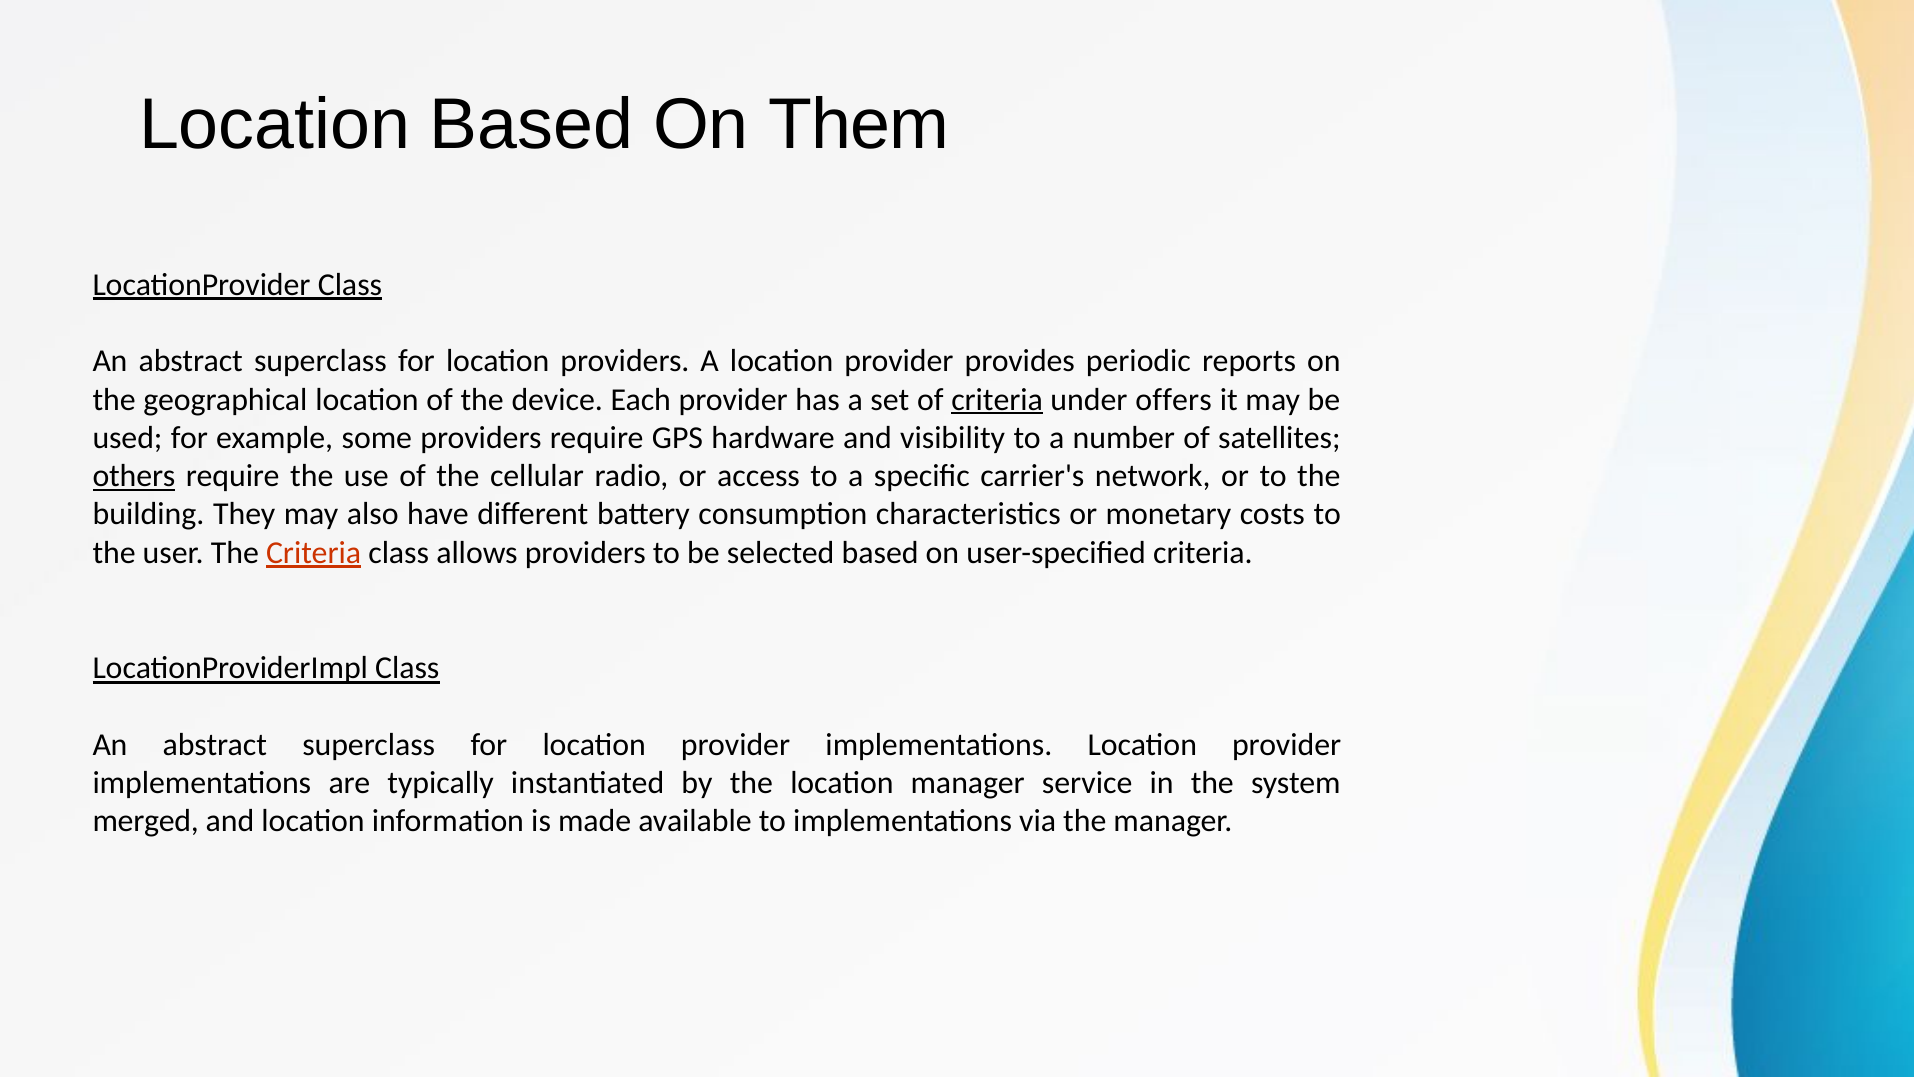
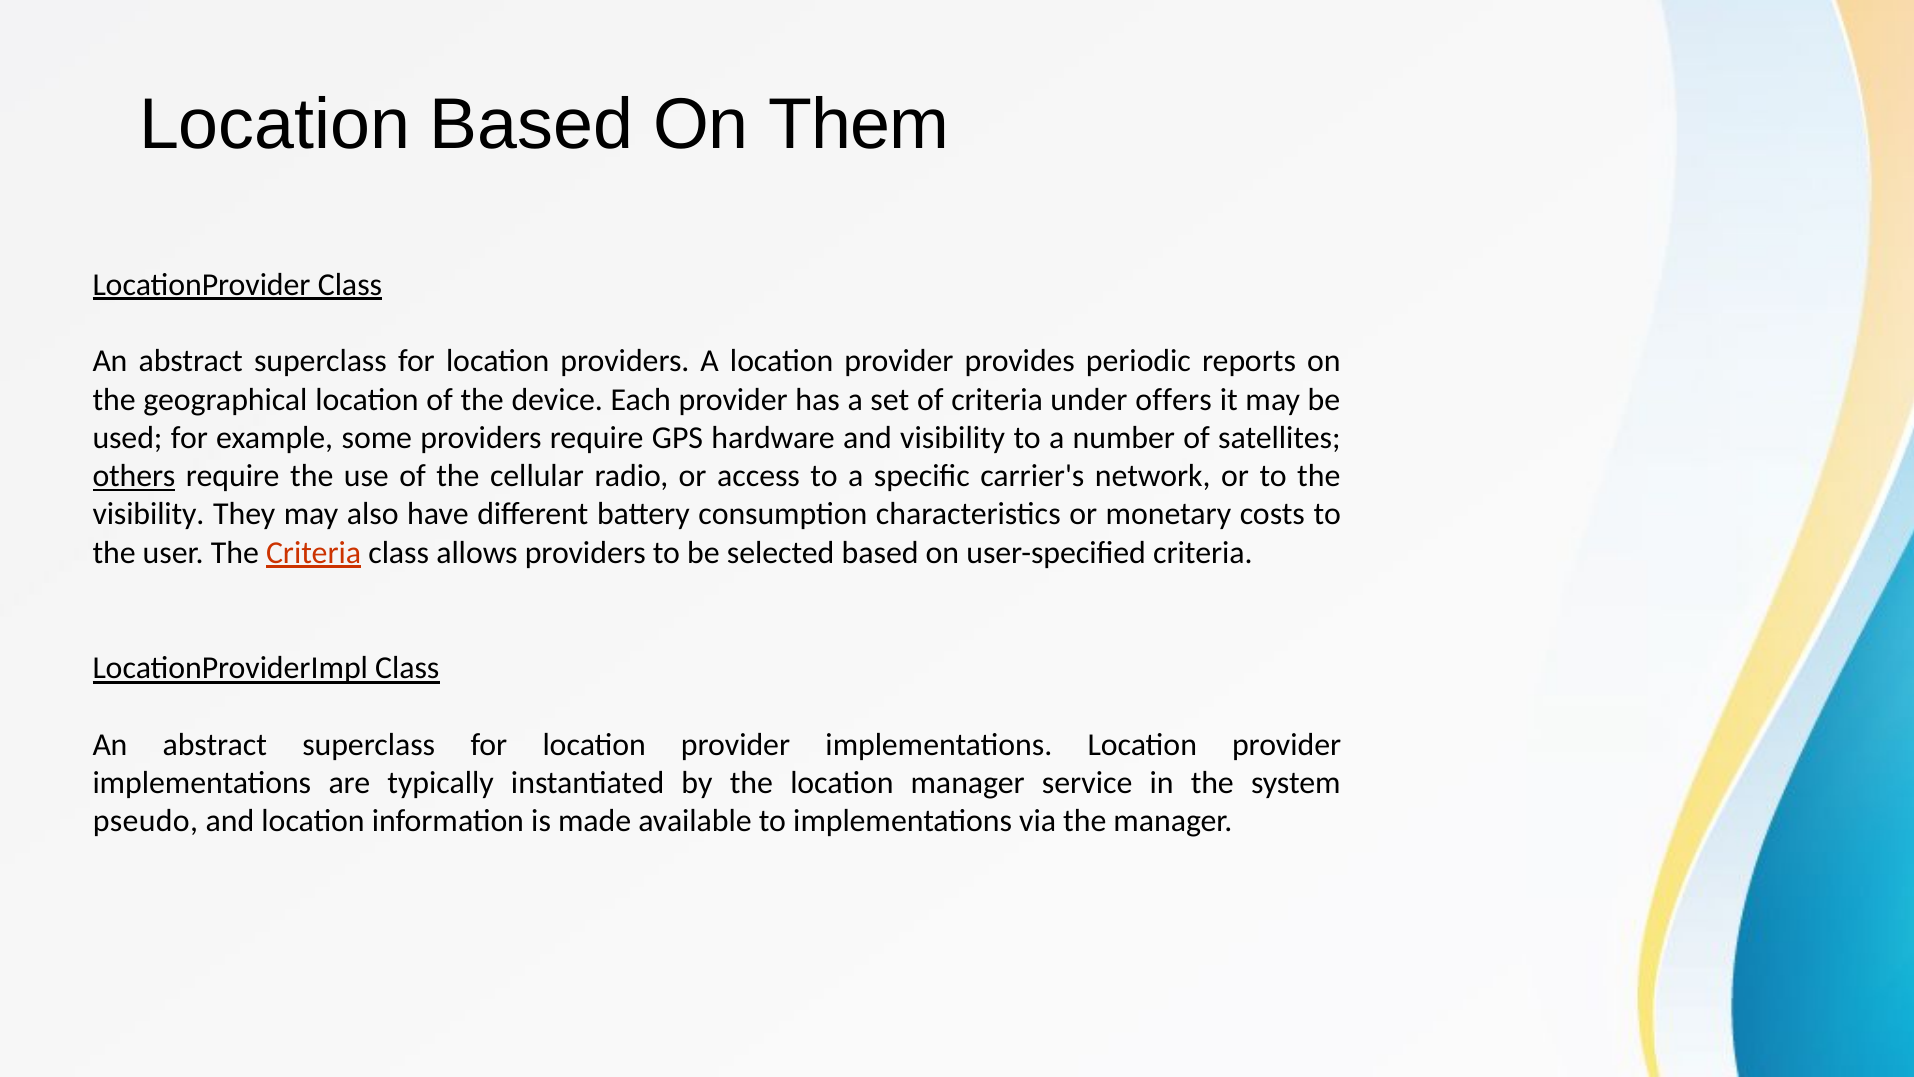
criteria at (997, 400) underline: present -> none
building at (148, 514): building -> visibility
merged: merged -> pseudo
